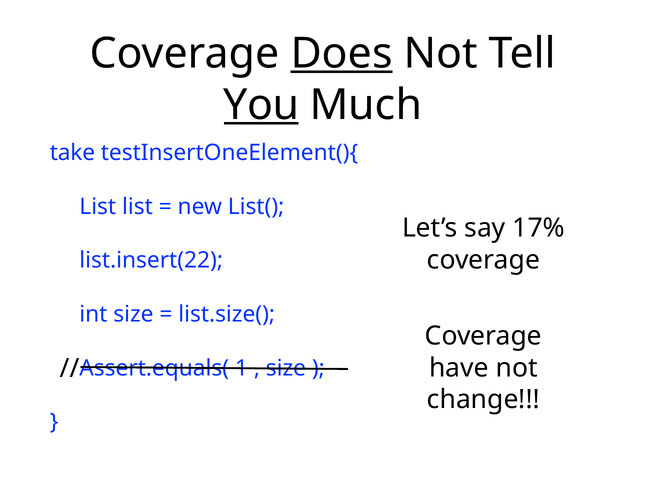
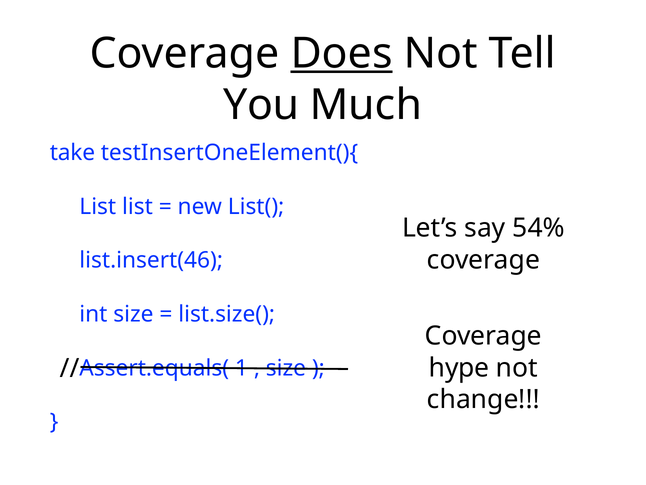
You underline: present -> none
17%: 17% -> 54%
list.insert(22: list.insert(22 -> list.insert(46
have: have -> hype
